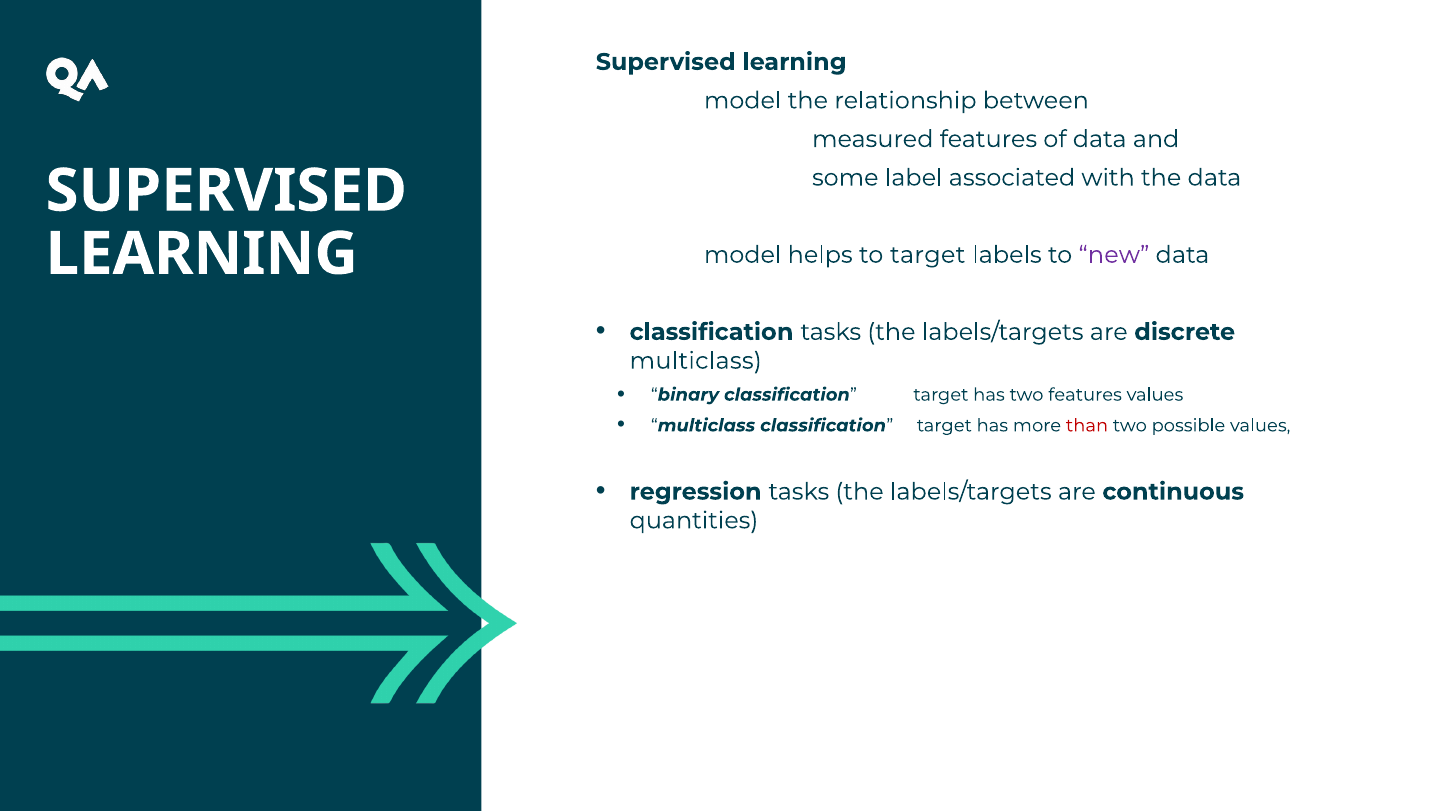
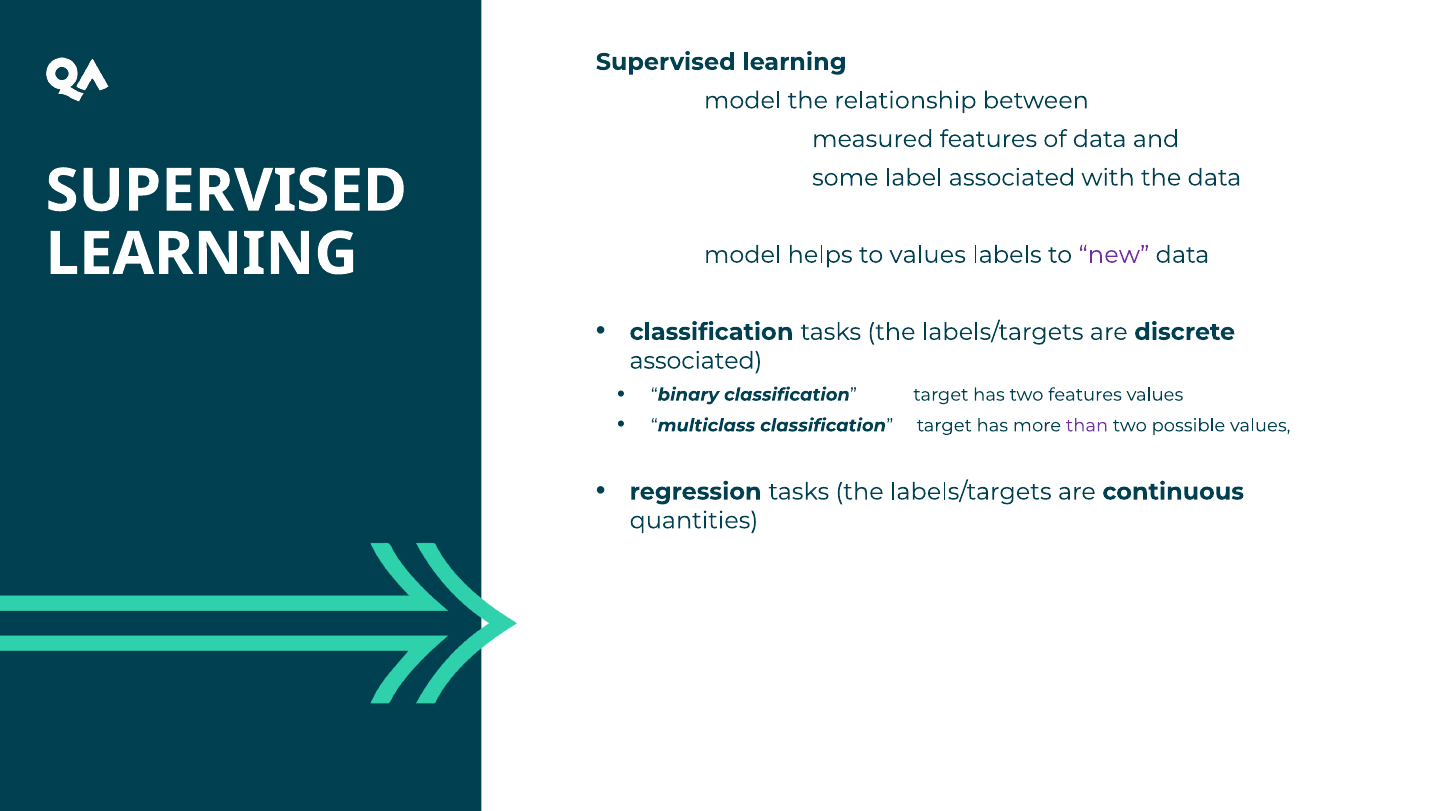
to target: target -> values
multiclass at (696, 361): multiclass -> associated
than colour: red -> purple
